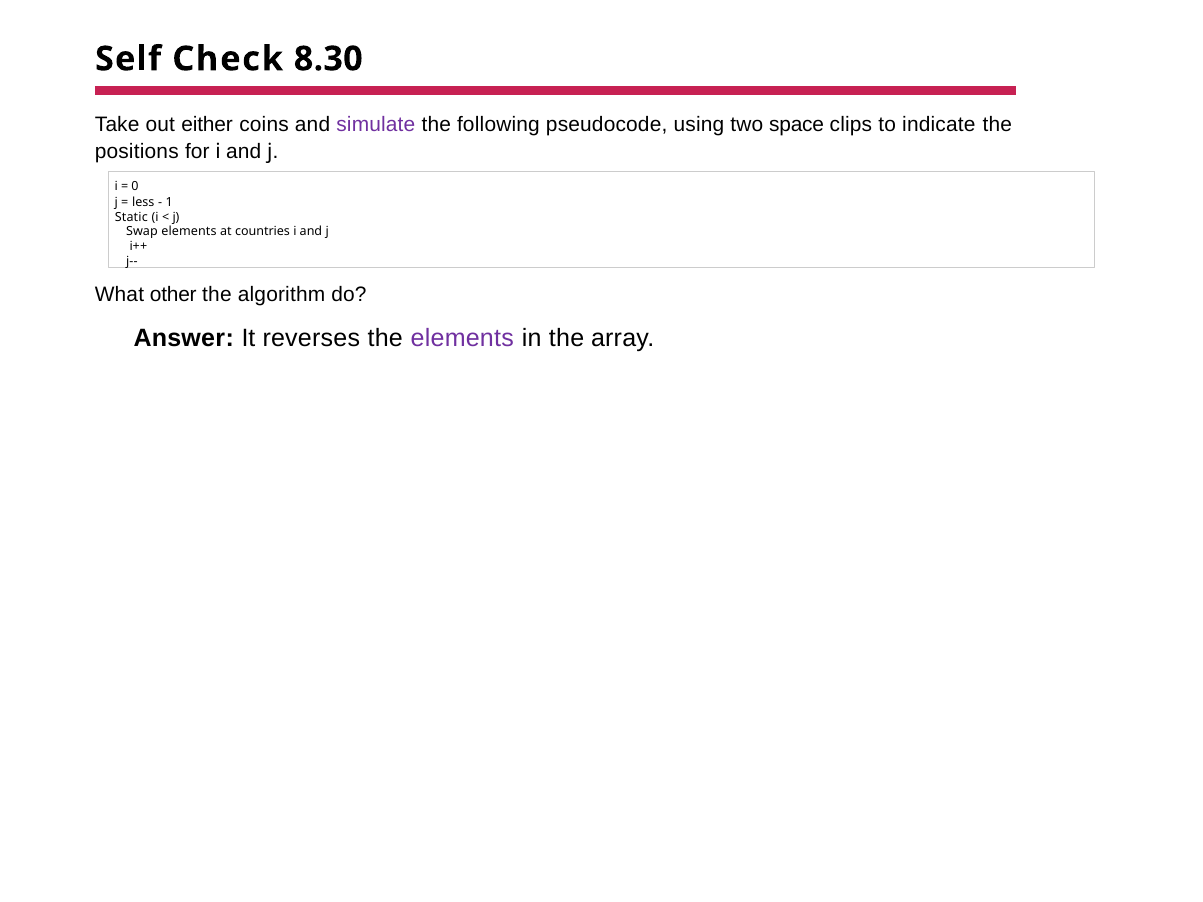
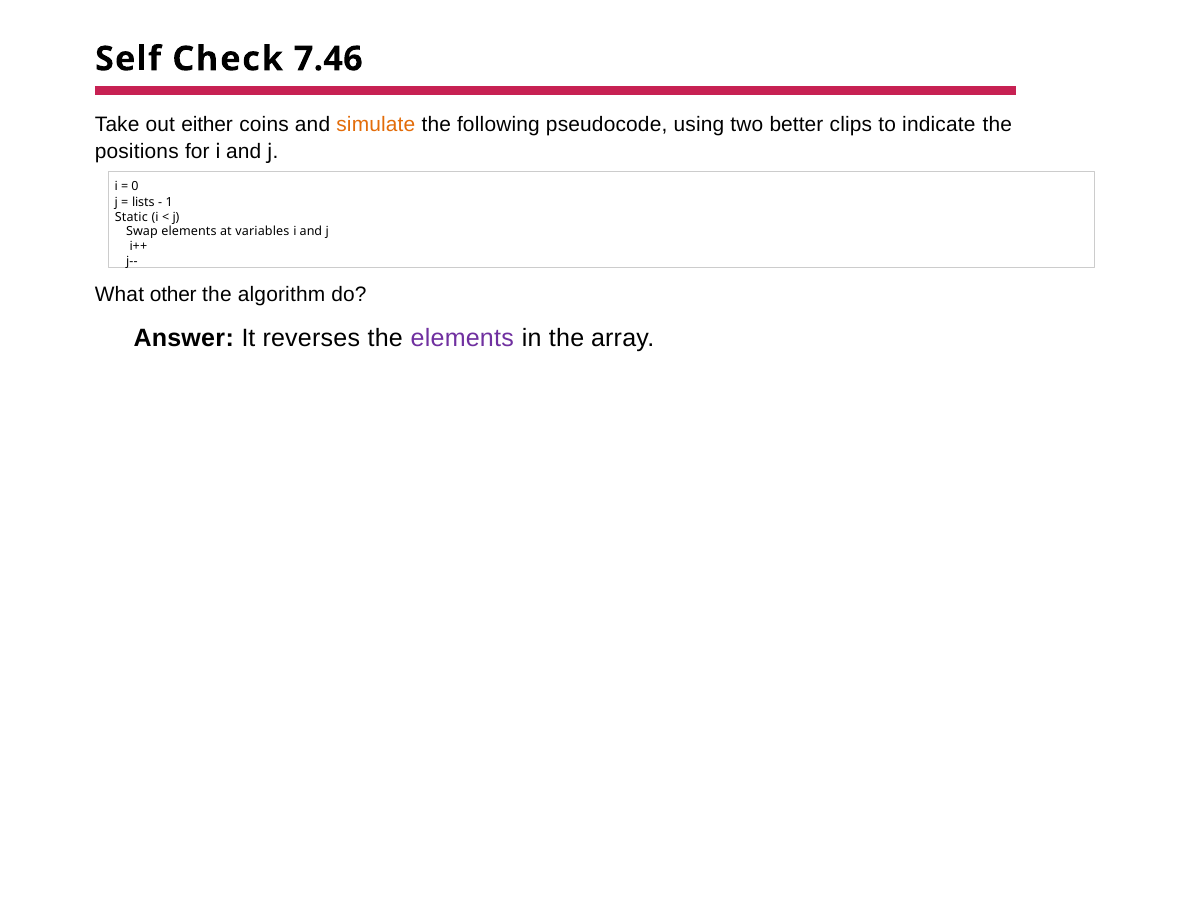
8.30: 8.30 -> 7.46
simulate colour: purple -> orange
space: space -> better
less: less -> lists
countries: countries -> variables
